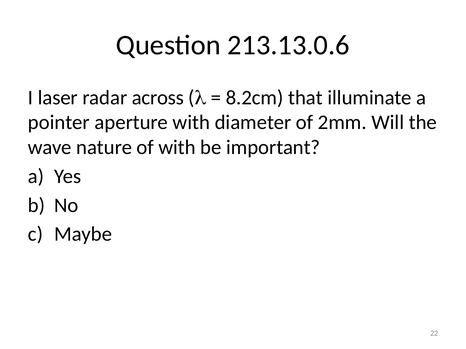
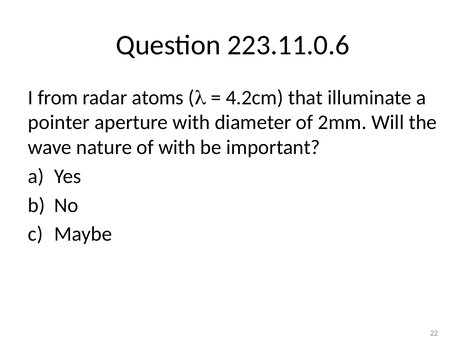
213.13.0.6: 213.13.0.6 -> 223.11.0.6
laser: laser -> from
across: across -> atoms
8.2cm: 8.2cm -> 4.2cm
